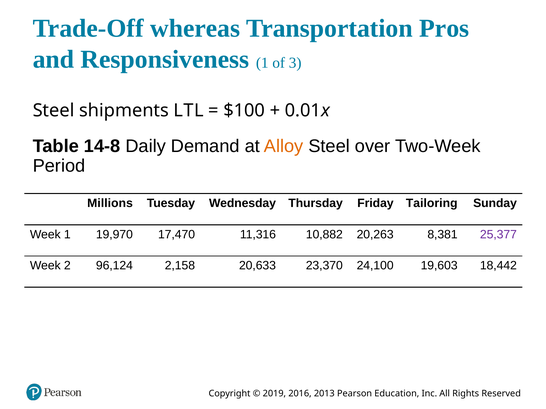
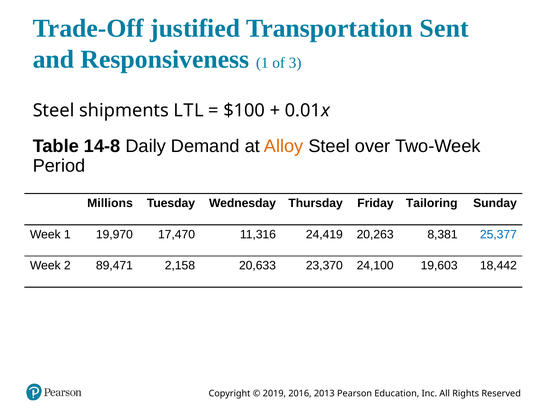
whereas: whereas -> justified
Pros: Pros -> Sent
10,882: 10,882 -> 24,419
25,377 colour: purple -> blue
96,124: 96,124 -> 89,471
